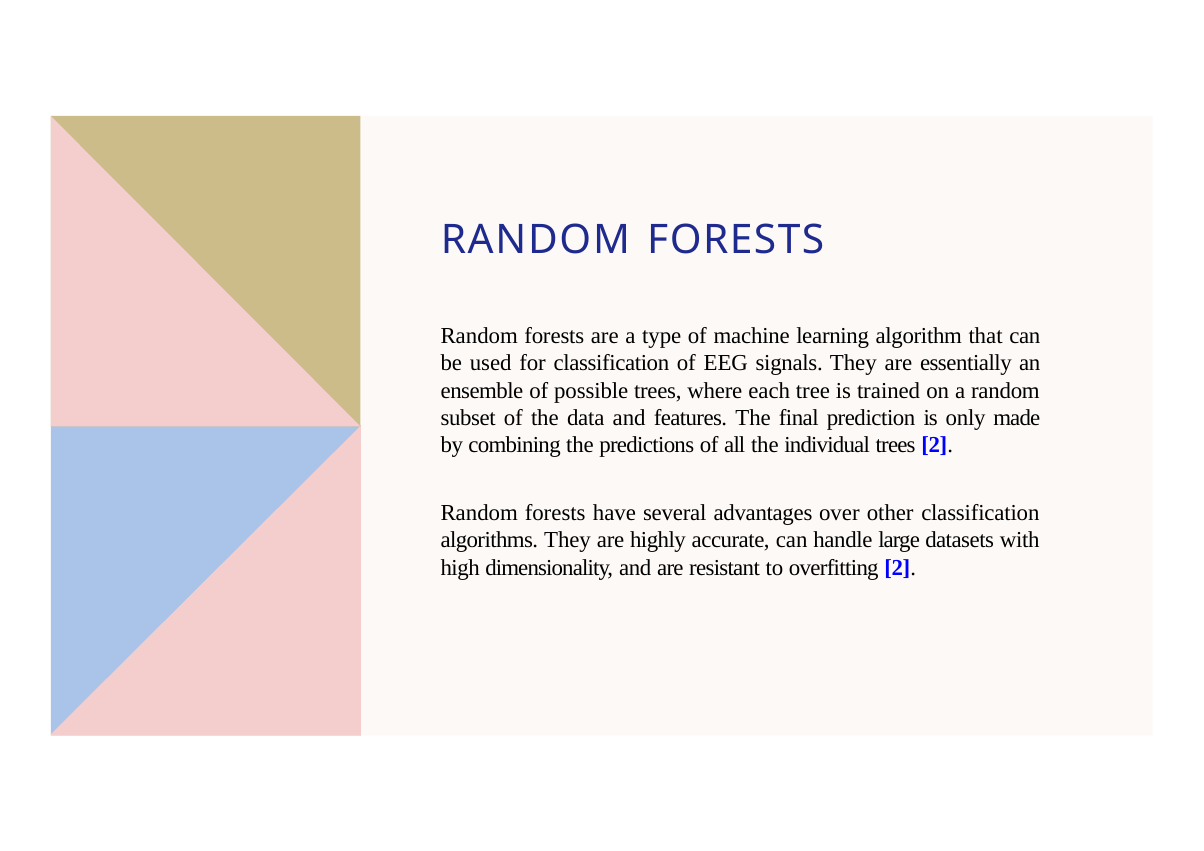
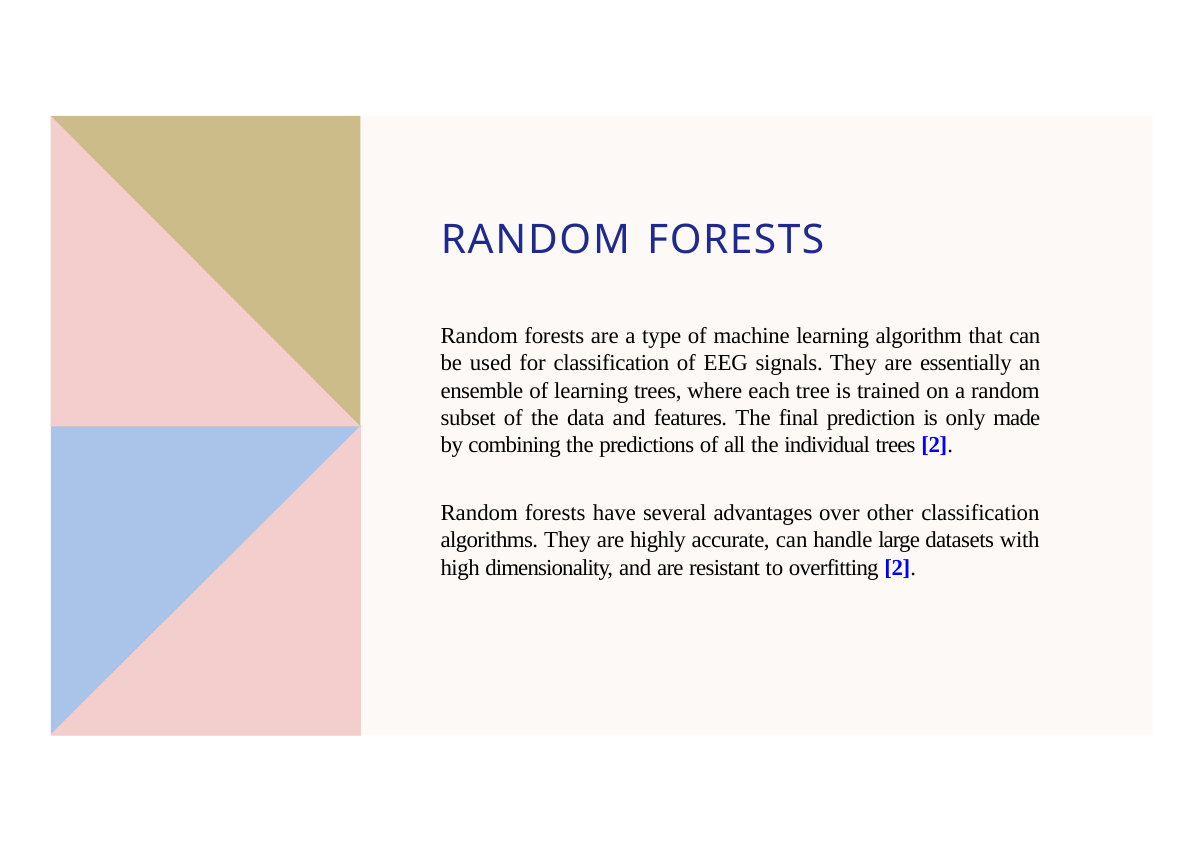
of possible: possible -> learning
